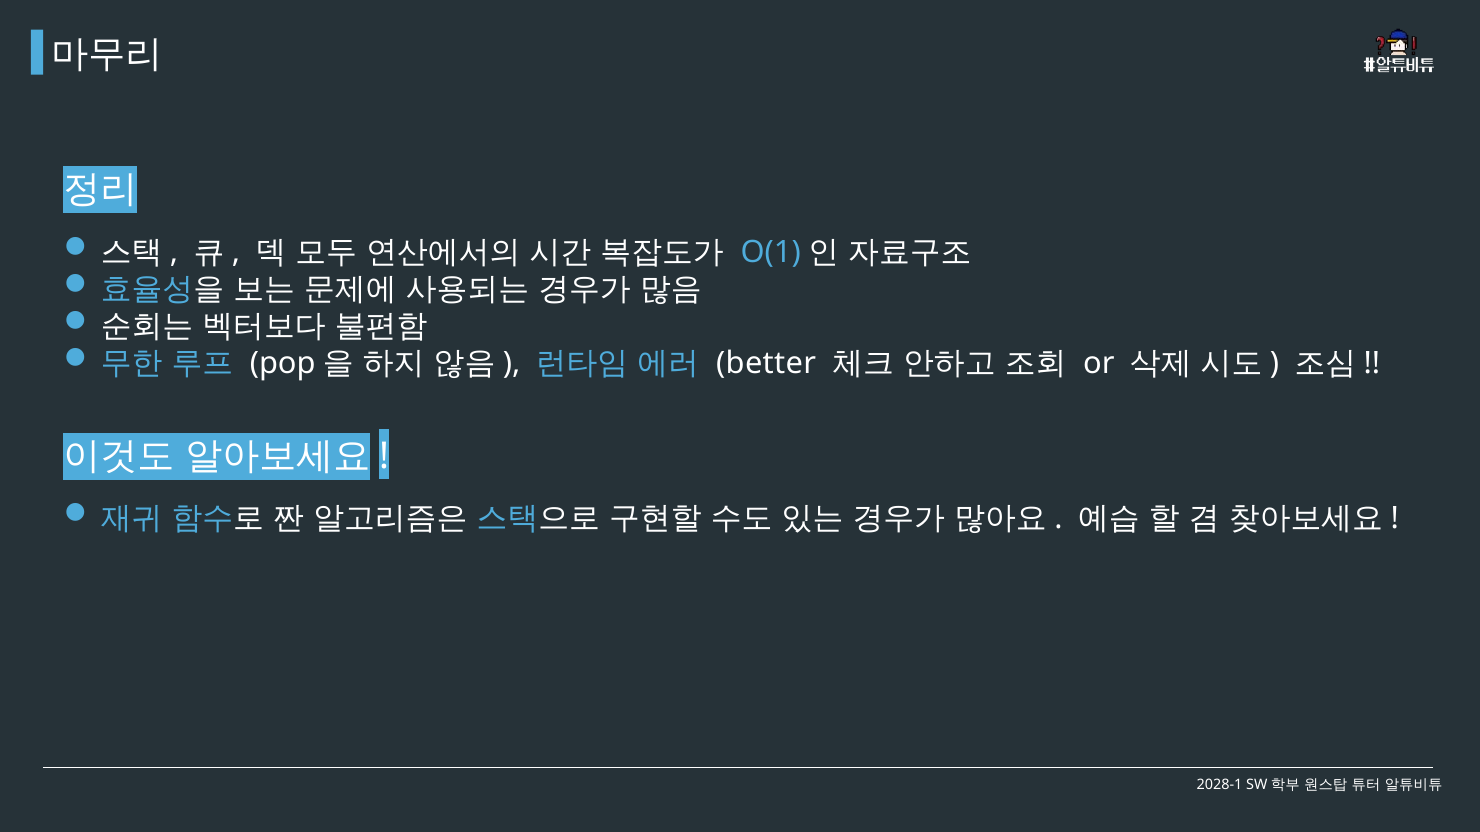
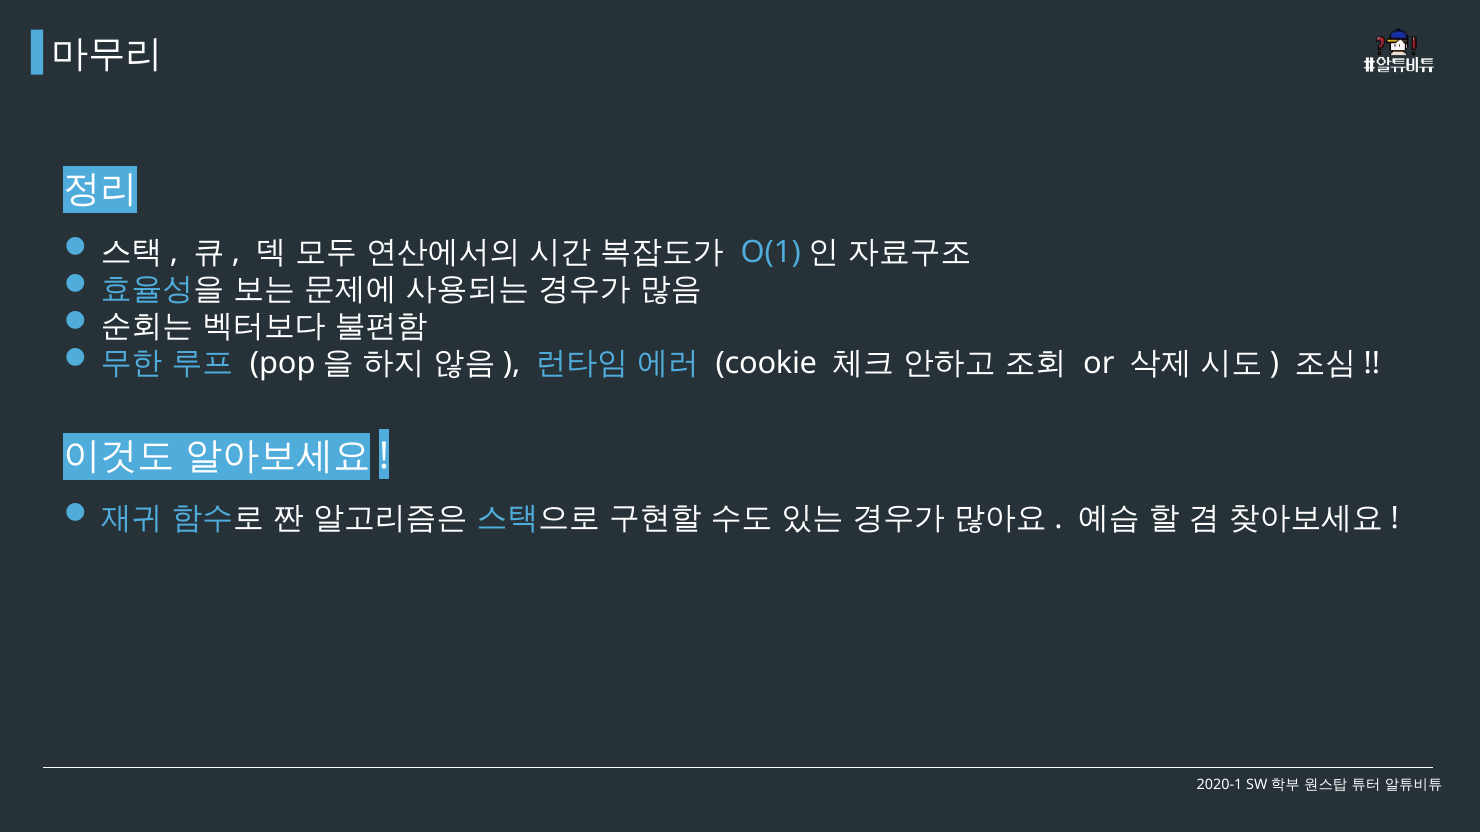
better: better -> cookie
2028-1: 2028-1 -> 2020-1
